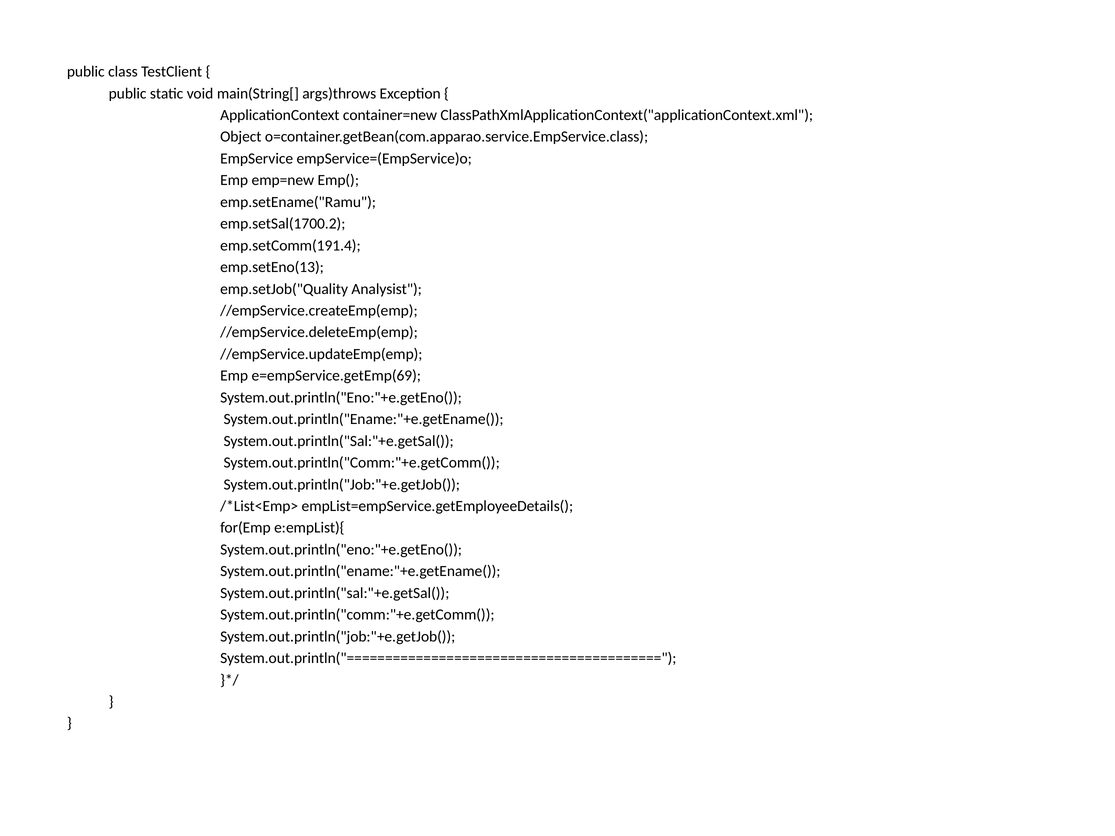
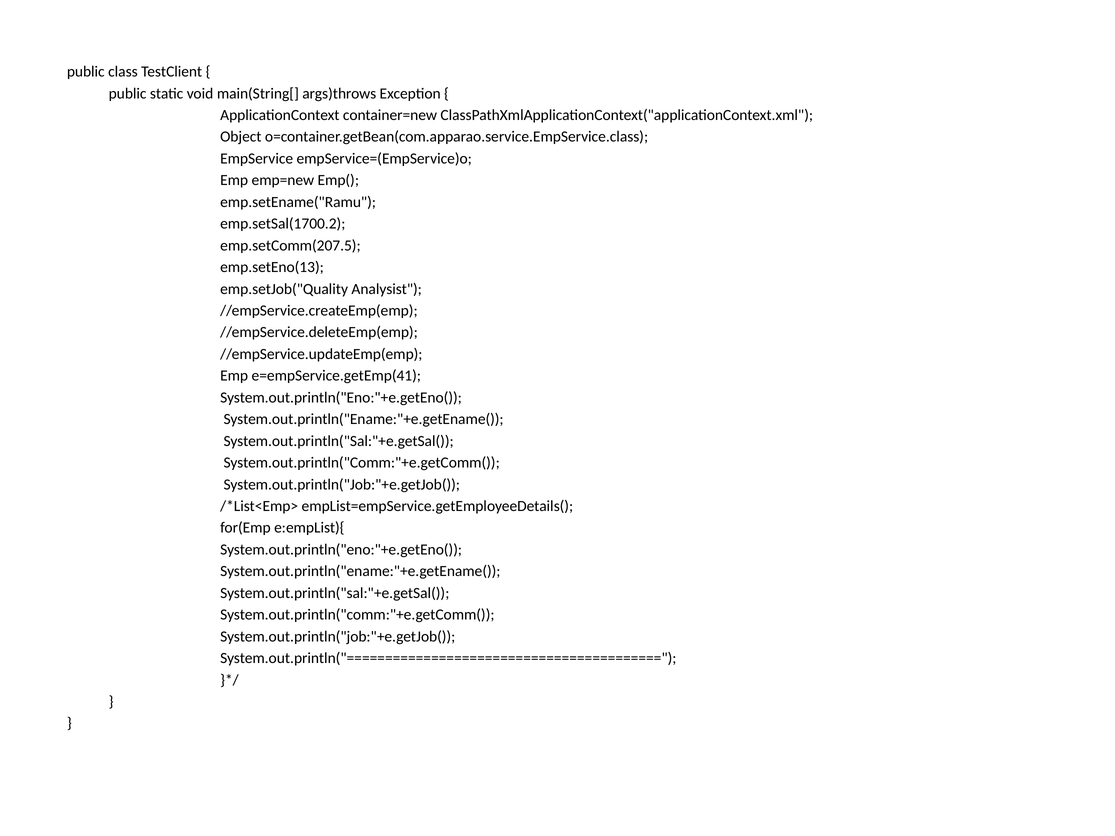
emp.setComm(191.4: emp.setComm(191.4 -> emp.setComm(207.5
e=empService.getEmp(69: e=empService.getEmp(69 -> e=empService.getEmp(41
